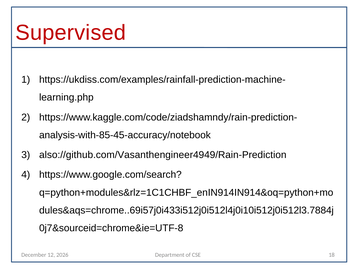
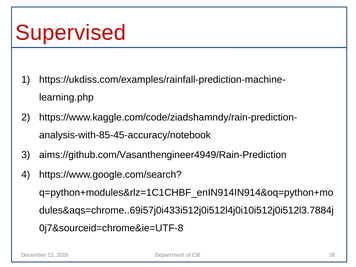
also://github.com/Vasanthengineer4949/Rain-Prediction: also://github.com/Vasanthengineer4949/Rain-Prediction -> aims://github.com/Vasanthengineer4949/Rain-Prediction
